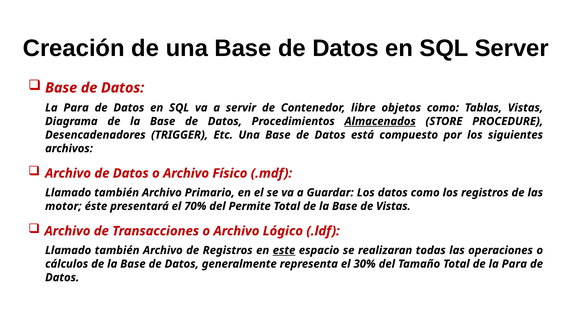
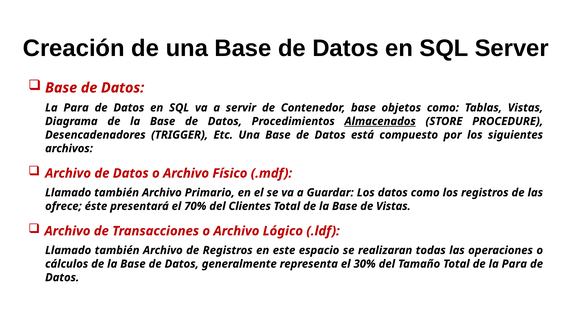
Contenedor libre: libre -> base
motor: motor -> ofrece
Permite: Permite -> Clientes
este underline: present -> none
